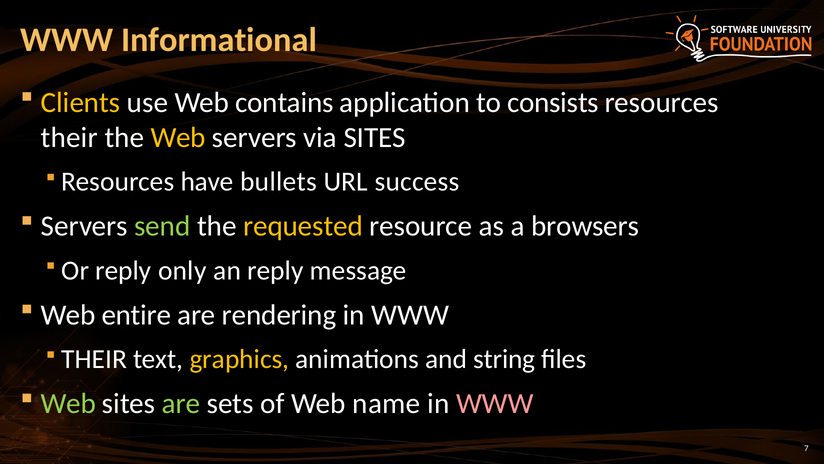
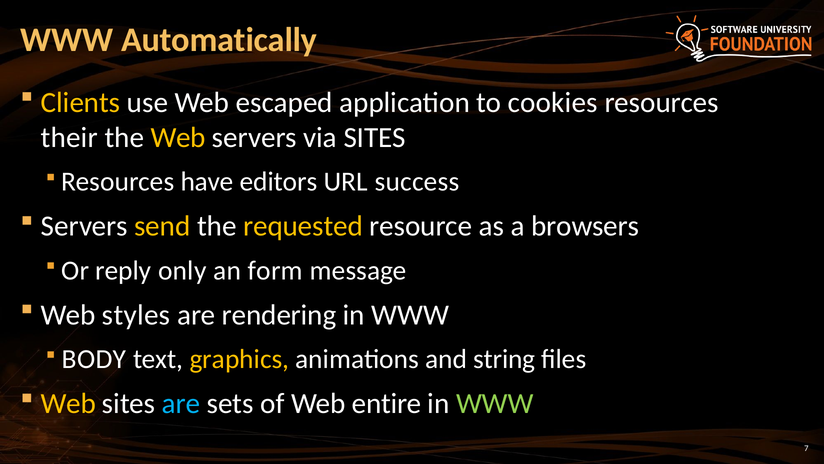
Informational: Informational -> Automatically
contains: contains -> escaped
consists: consists -> cookies
bullets: bullets -> editors
send colour: light green -> yellow
an reply: reply -> form
entire: entire -> styles
THEIR at (94, 359): THEIR -> BODY
Web at (68, 403) colour: light green -> yellow
are at (181, 403) colour: light green -> light blue
name: name -> entire
WWW at (495, 403) colour: pink -> light green
